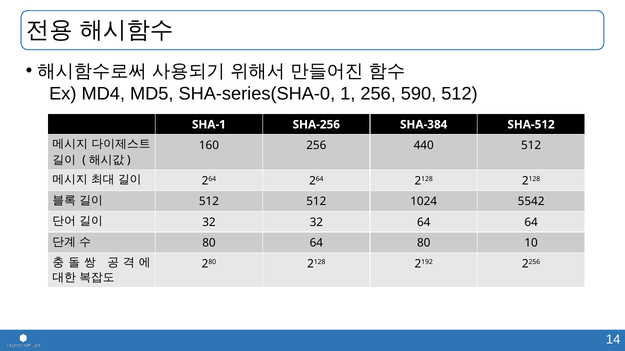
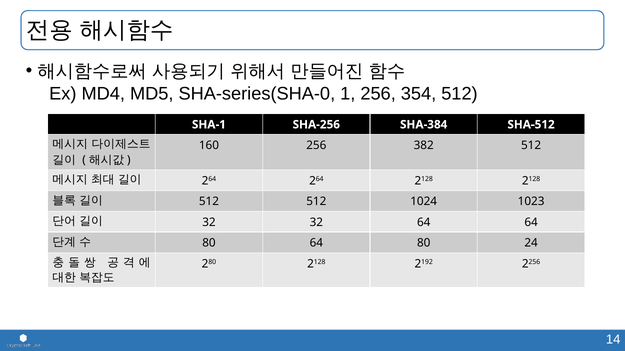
590: 590 -> 354
440: 440 -> 382
5542: 5542 -> 1023
10: 10 -> 24
